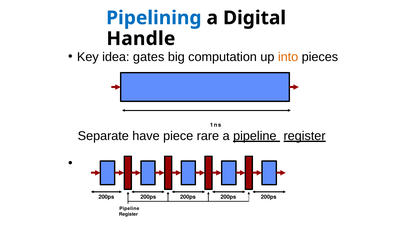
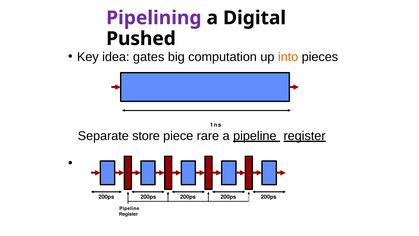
Pipelining colour: blue -> purple
Handle: Handle -> Pushed
have: have -> store
